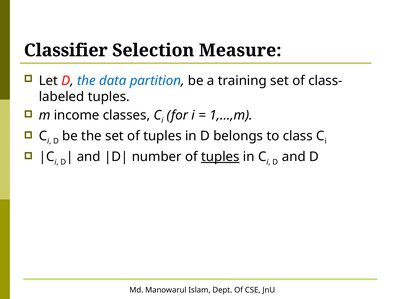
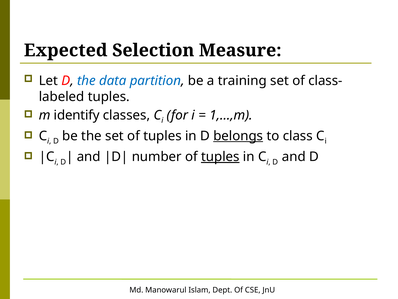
Classifier: Classifier -> Expected
income: income -> identify
belongs underline: none -> present
